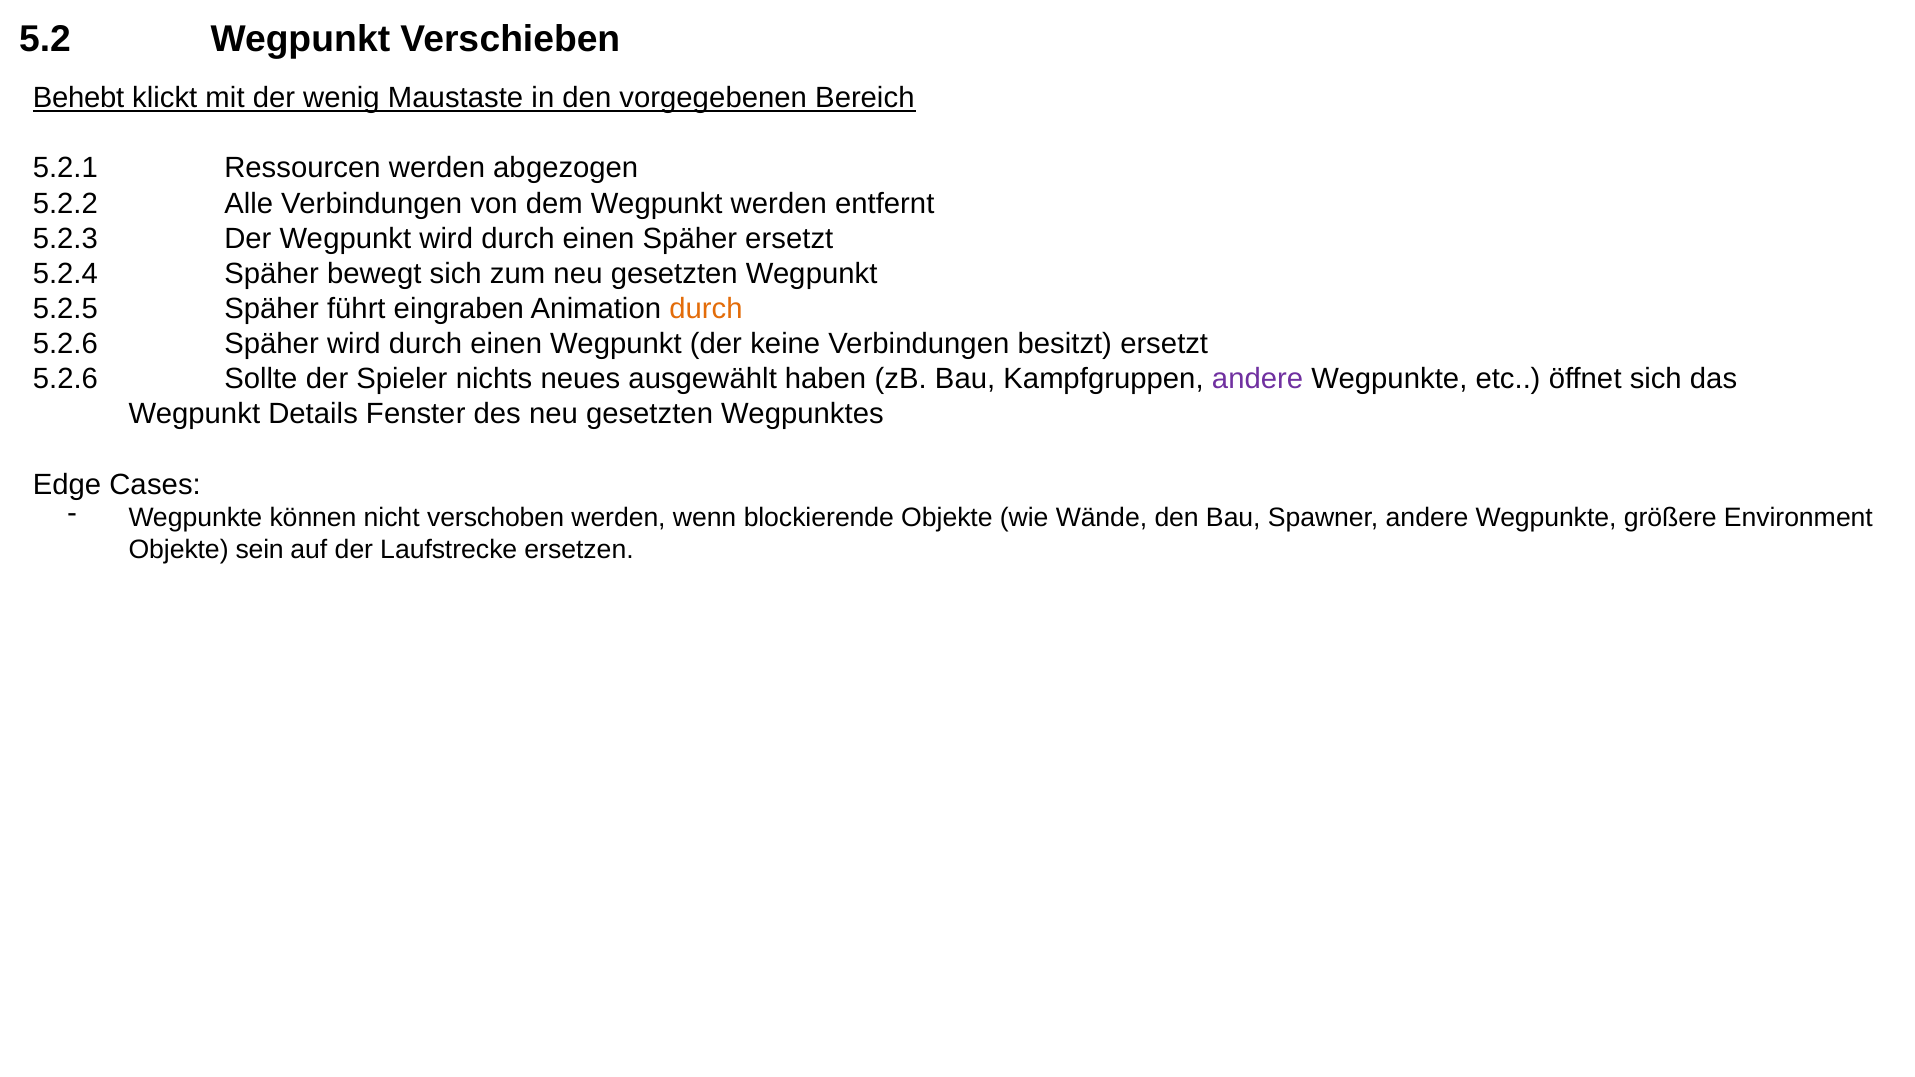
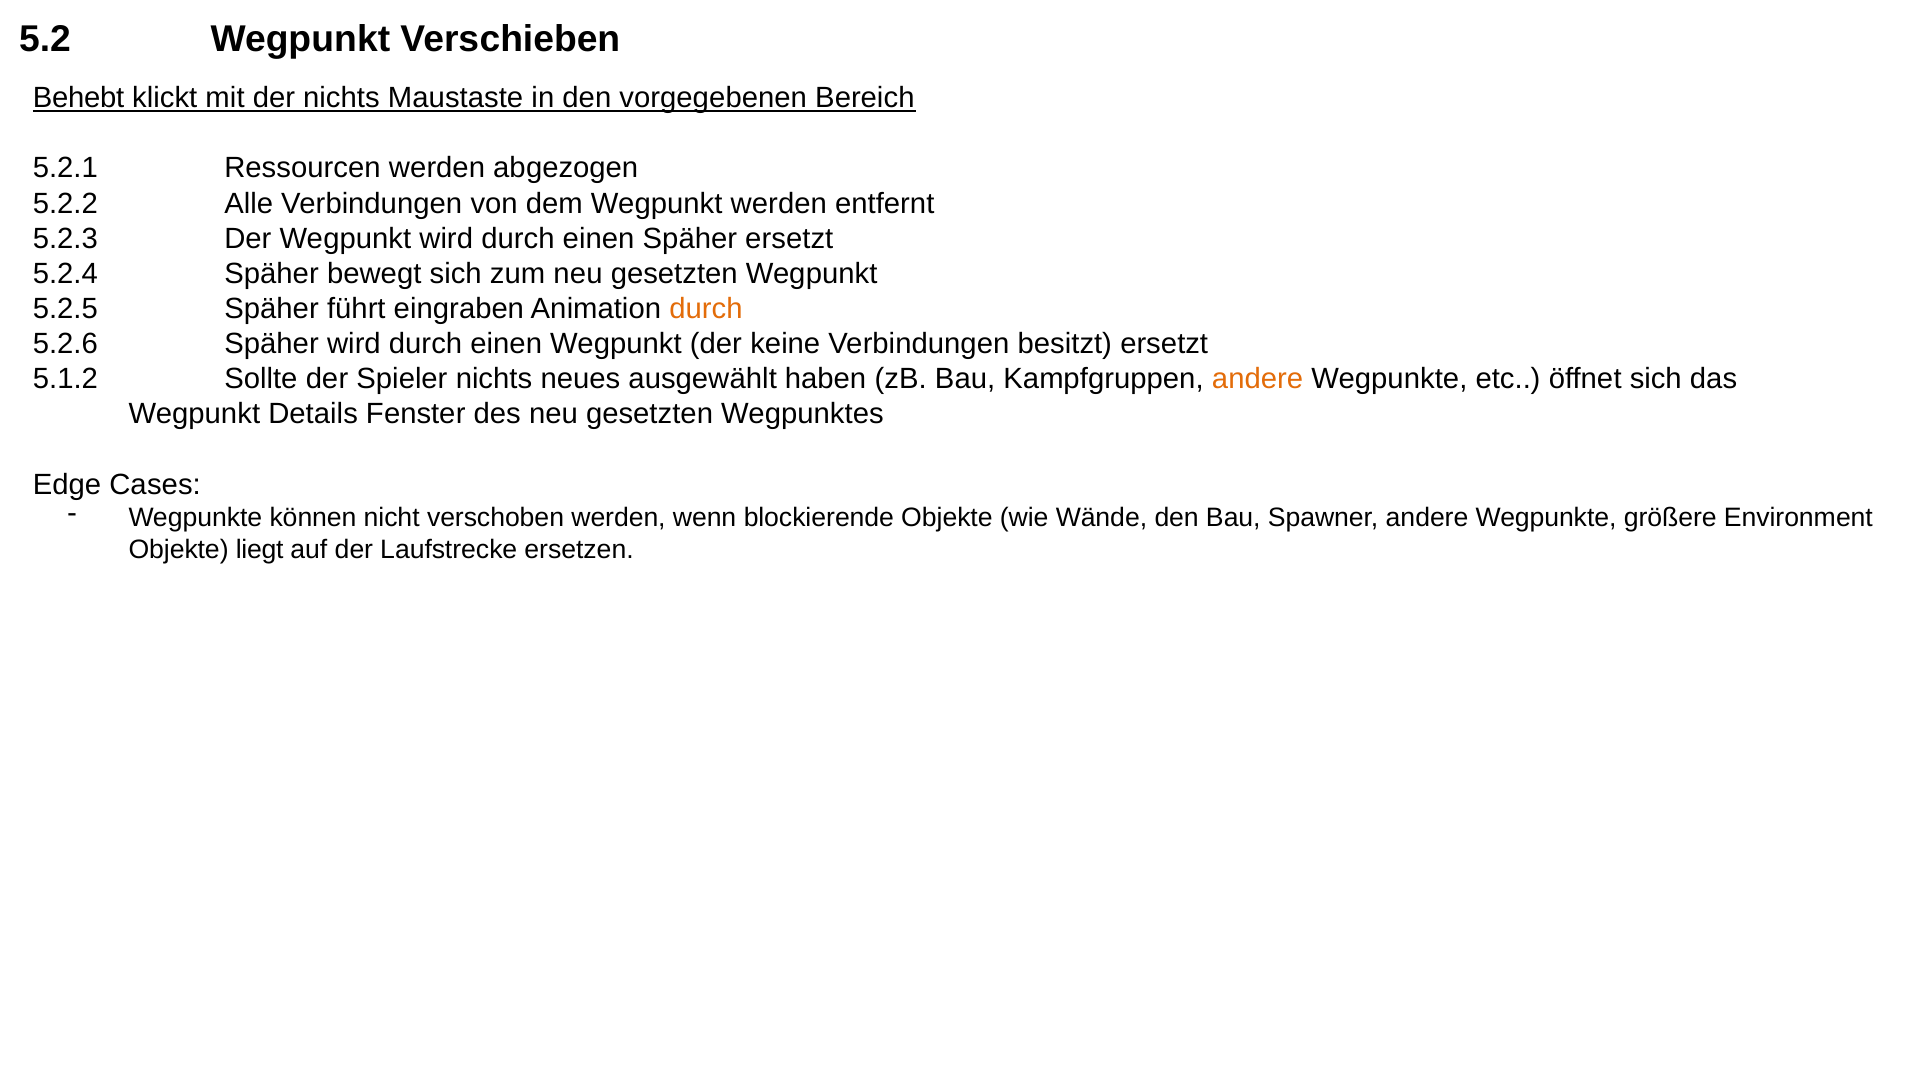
der wenig: wenig -> nichts
5.2.6 at (65, 379): 5.2.6 -> 5.1.2
andere at (1258, 379) colour: purple -> orange
sein: sein -> liegt
